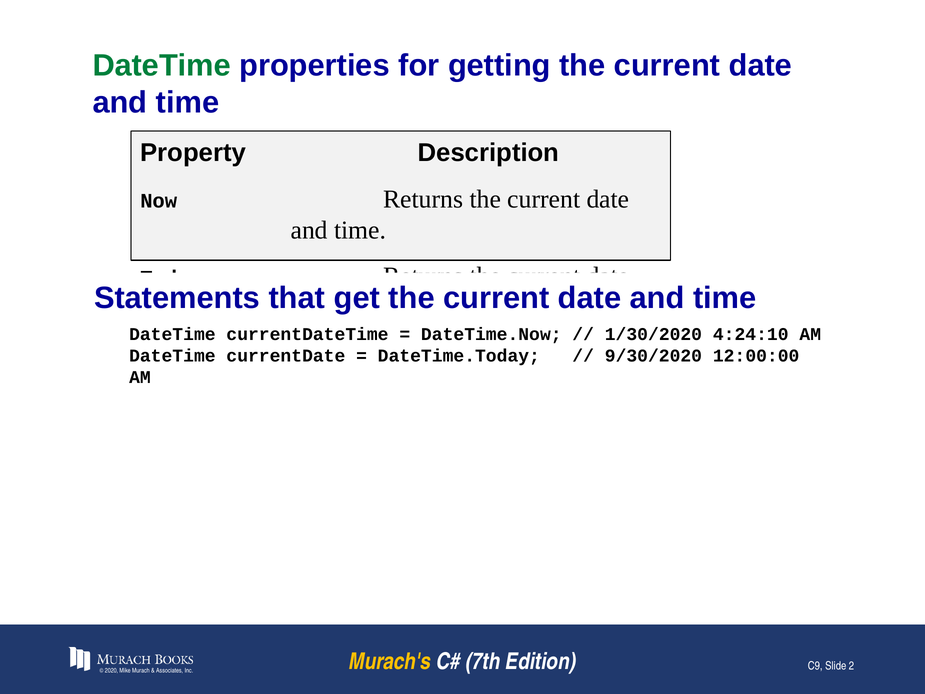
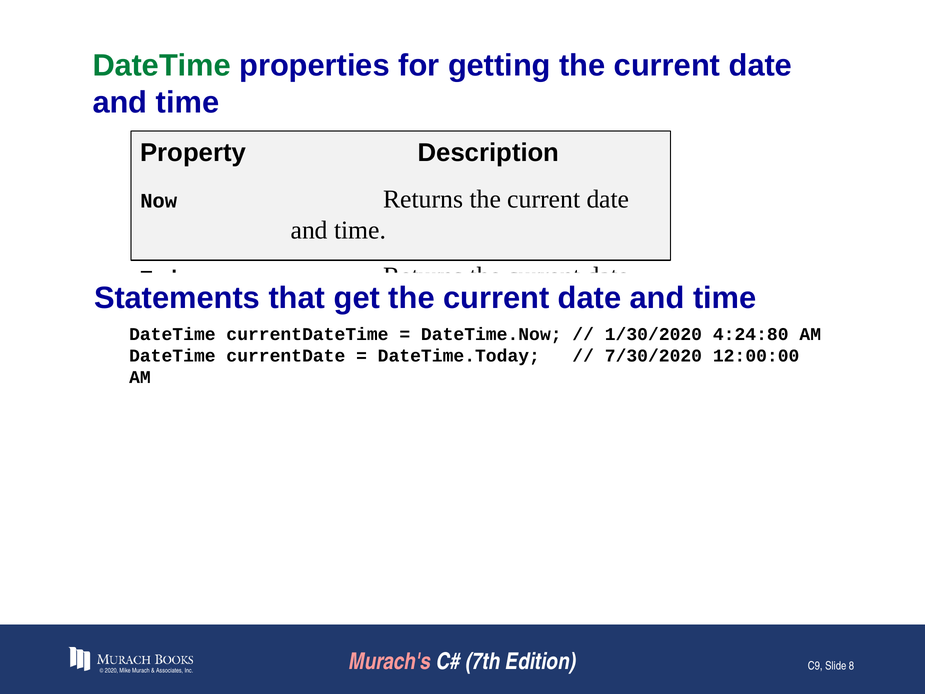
4:24:10: 4:24:10 -> 4:24:80
9/30/2020: 9/30/2020 -> 7/30/2020
Murach's colour: yellow -> pink
2: 2 -> 8
